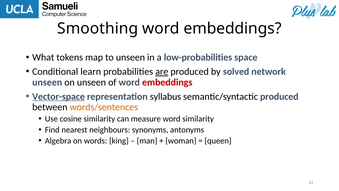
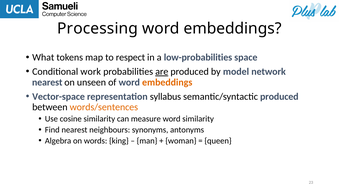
Smoothing: Smoothing -> Processing
to unseen: unseen -> respect
learn: learn -> work
solved: solved -> model
unseen at (47, 82): unseen -> nearest
embeddings at (167, 82) colour: red -> orange
Vector-space underline: present -> none
